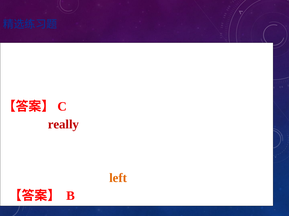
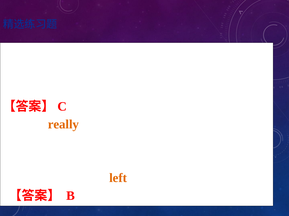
really colour: red -> orange
